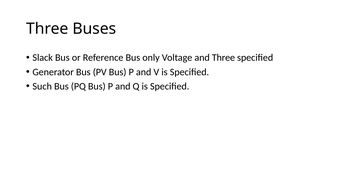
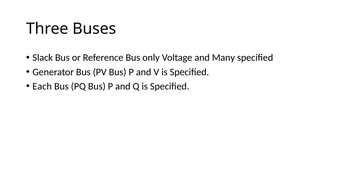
and Three: Three -> Many
Such: Such -> Each
